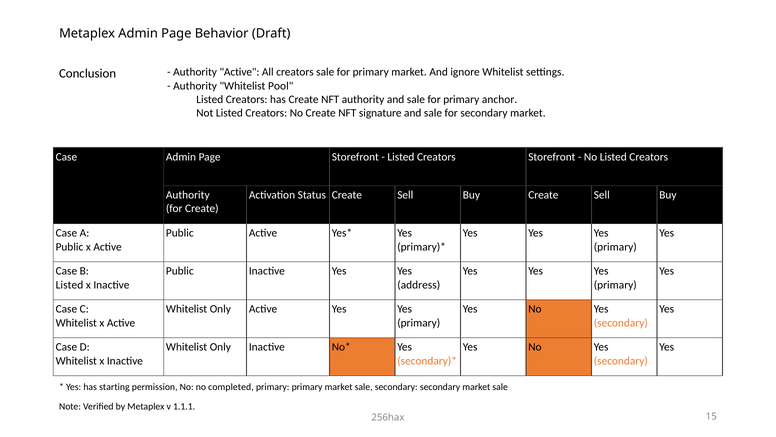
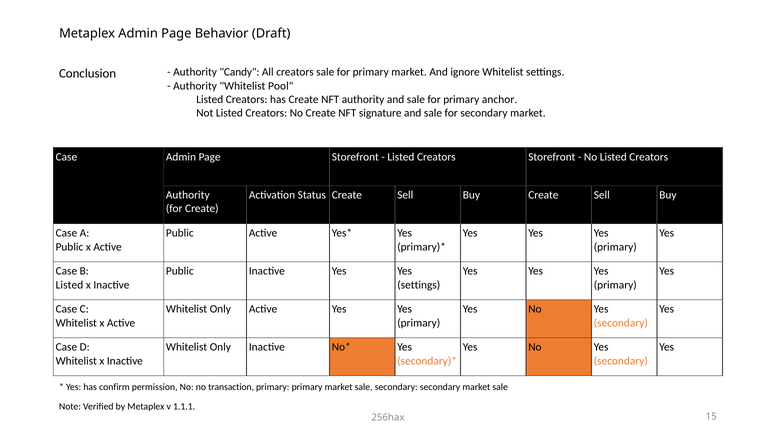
Authority Active: Active -> Candy
address at (419, 284): address -> settings
starting: starting -> confirm
completed: completed -> transaction
